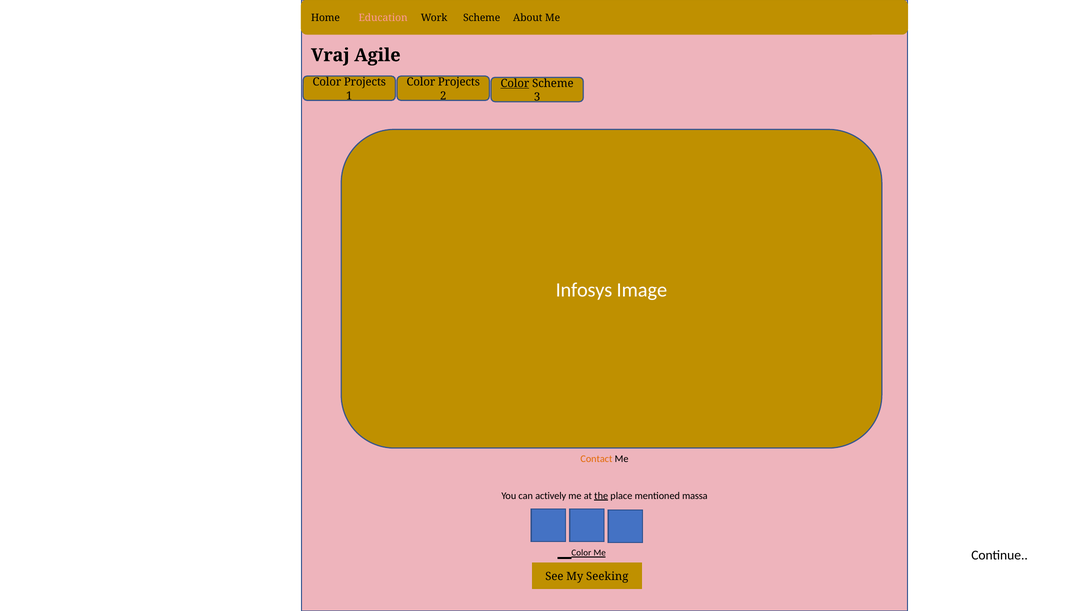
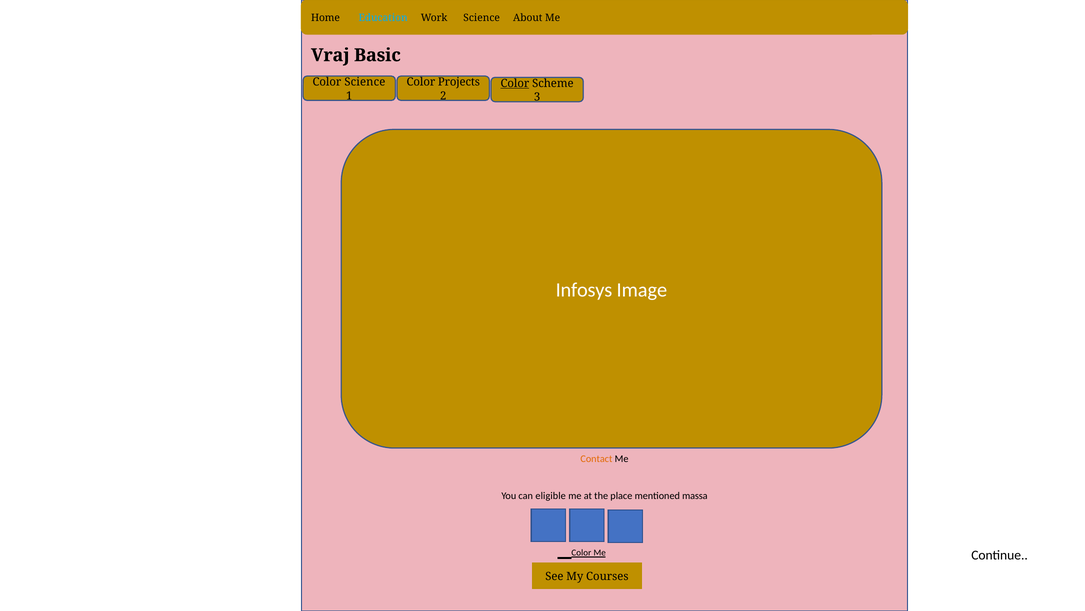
Education colour: pink -> light blue
Work Scheme: Scheme -> Science
Agile: Agile -> Basic
Projects at (365, 82): Projects -> Science
actively: actively -> eligible
the underline: present -> none
Seeking: Seeking -> Courses
